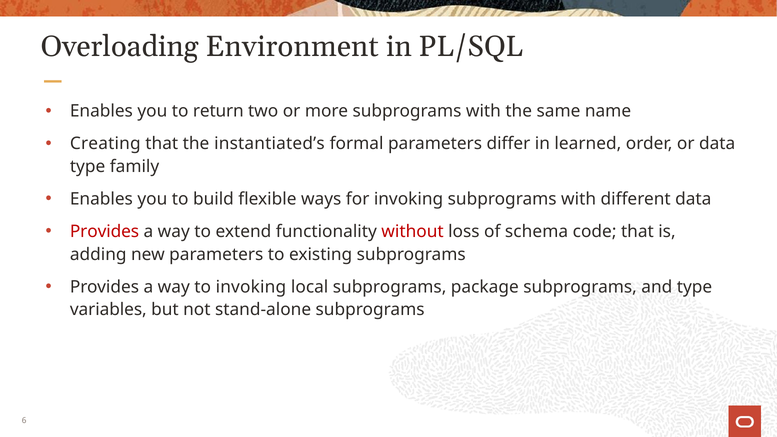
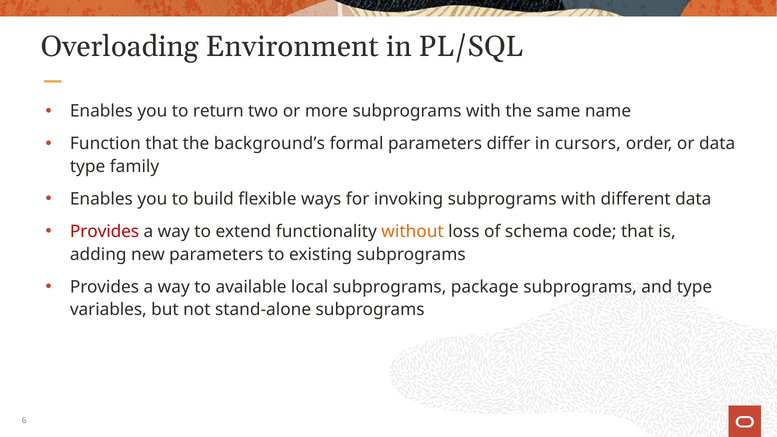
Creating: Creating -> Function
instantiated’s: instantiated’s -> background’s
learned: learned -> cursors
without colour: red -> orange
to invoking: invoking -> available
